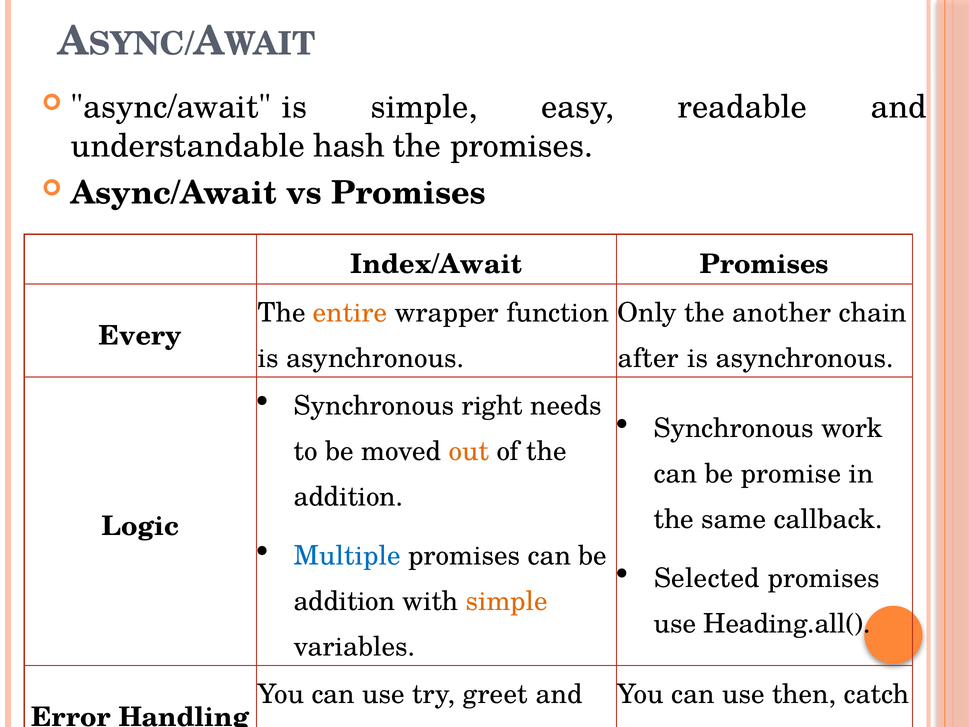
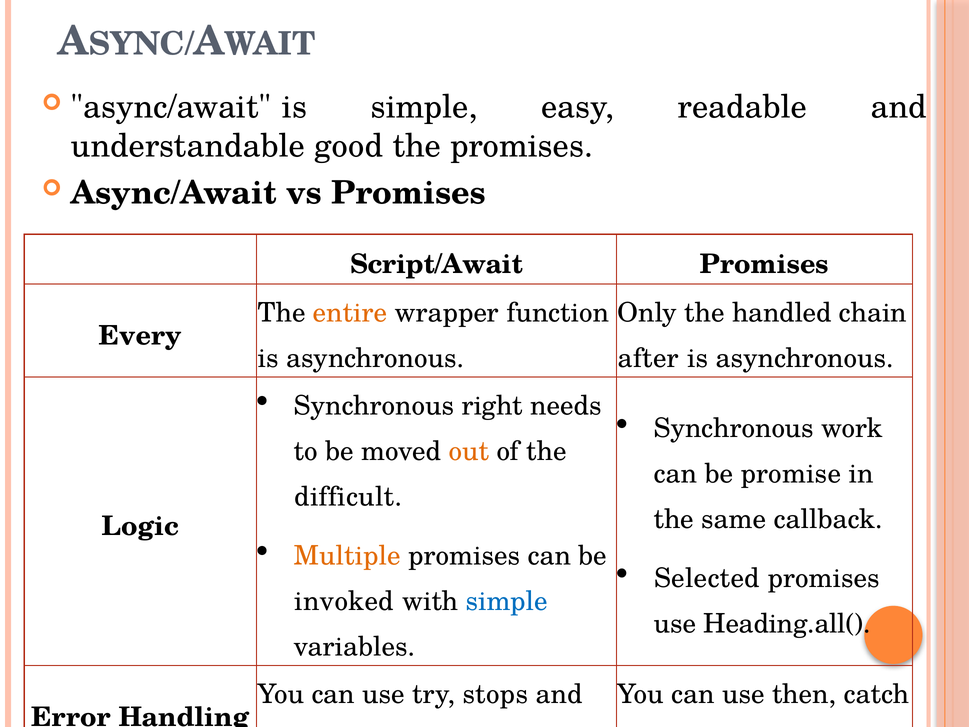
hash: hash -> good
Index/Await: Index/Await -> Script/Await
another: another -> handled
addition at (349, 497): addition -> difficult
Multiple colour: blue -> orange
addition at (344, 601): addition -> invoked
simple at (507, 601) colour: orange -> blue
greet: greet -> stops
